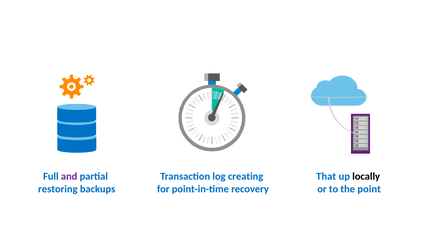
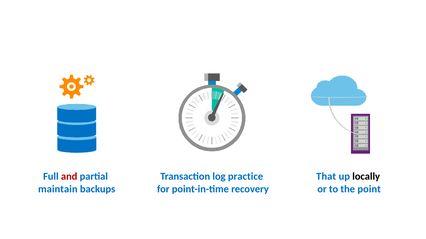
and colour: purple -> red
creating: creating -> practice
restoring: restoring -> maintain
